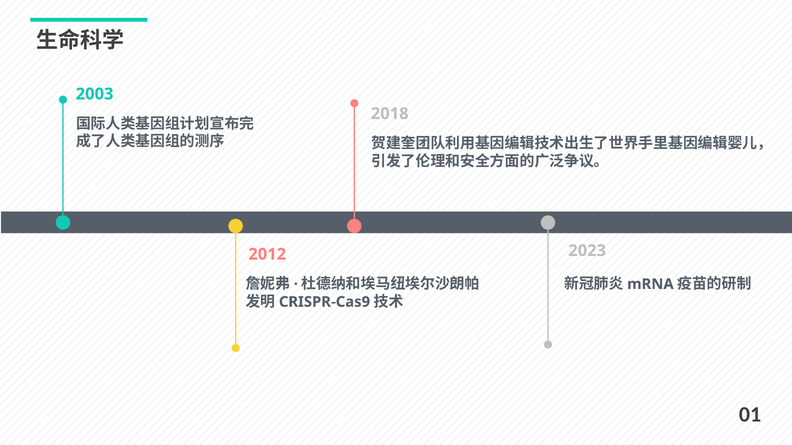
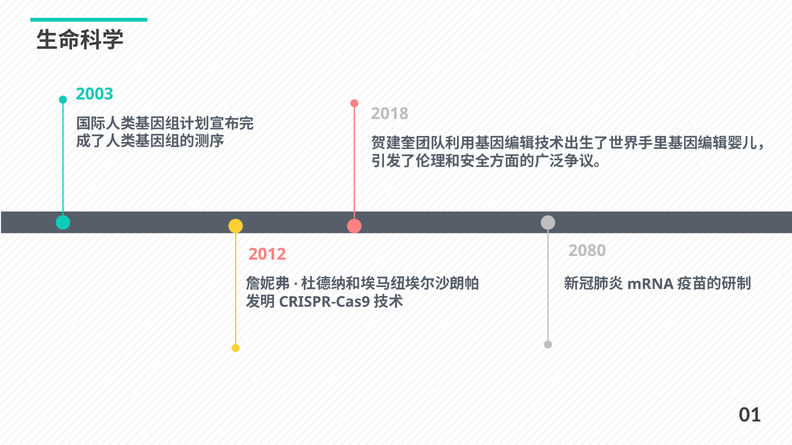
2023: 2023 -> 2080
